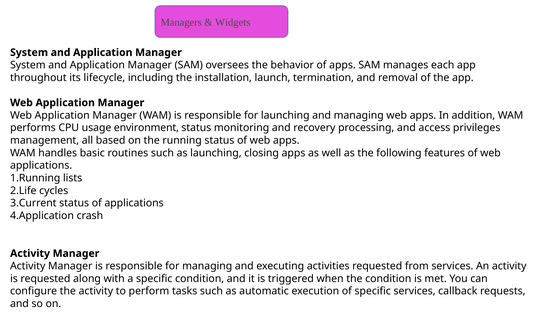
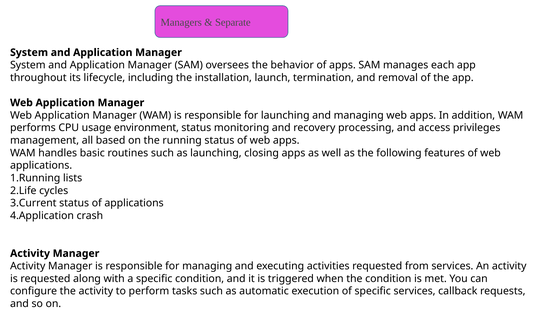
Widgets: Widgets -> Separate
